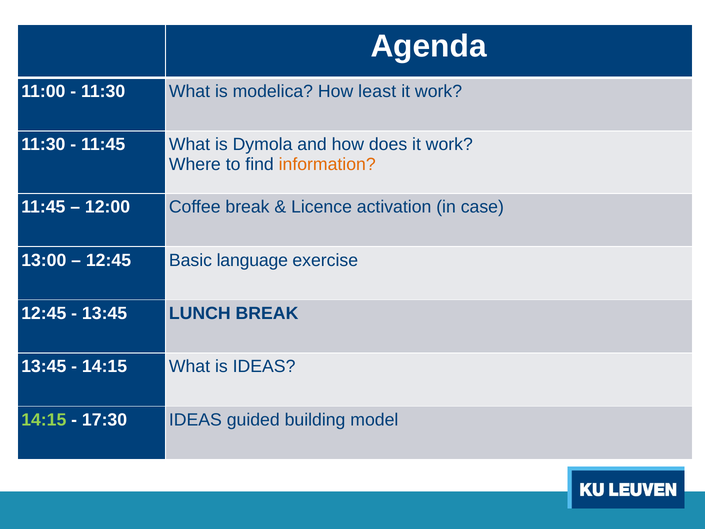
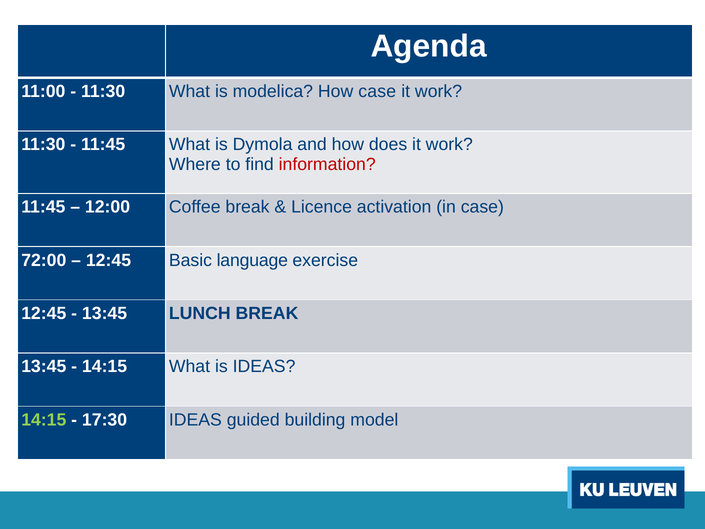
How least: least -> case
information colour: orange -> red
13:00: 13:00 -> 72:00
